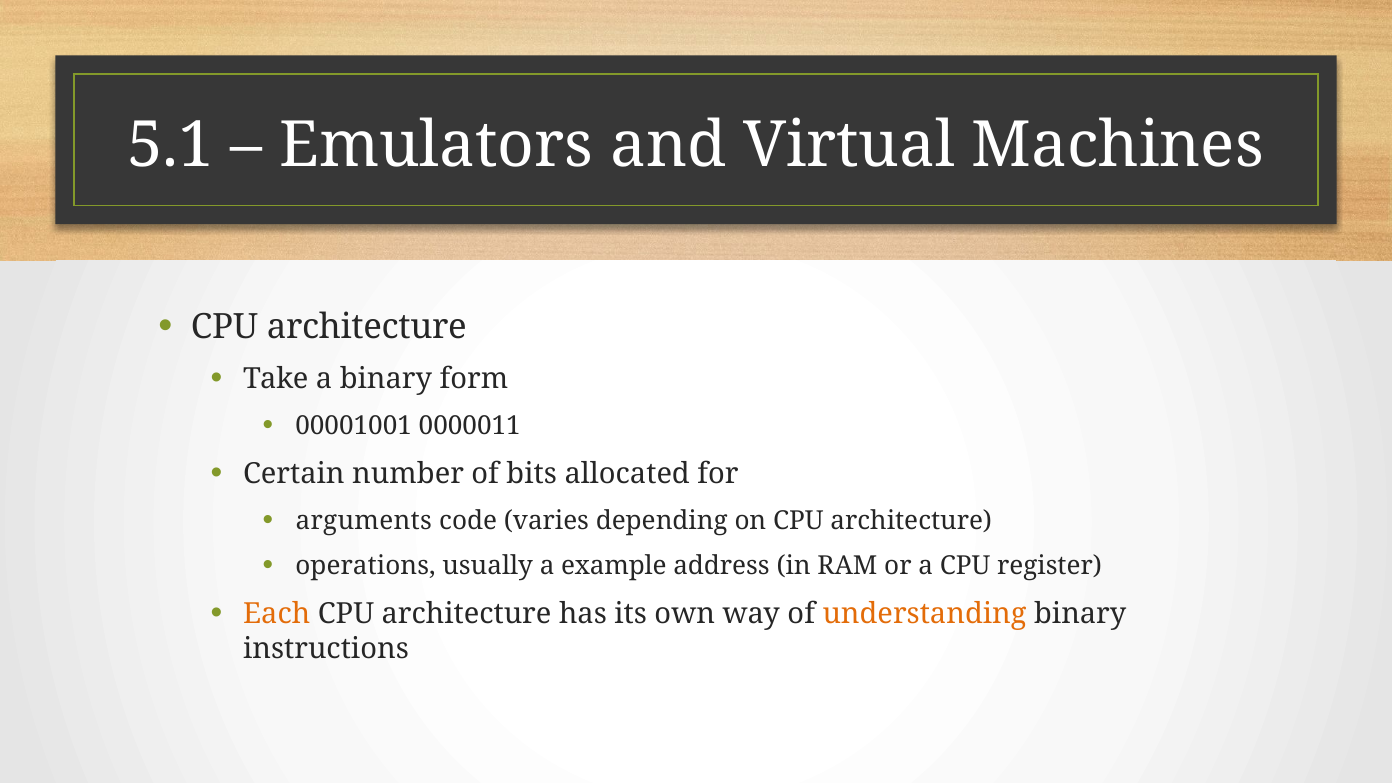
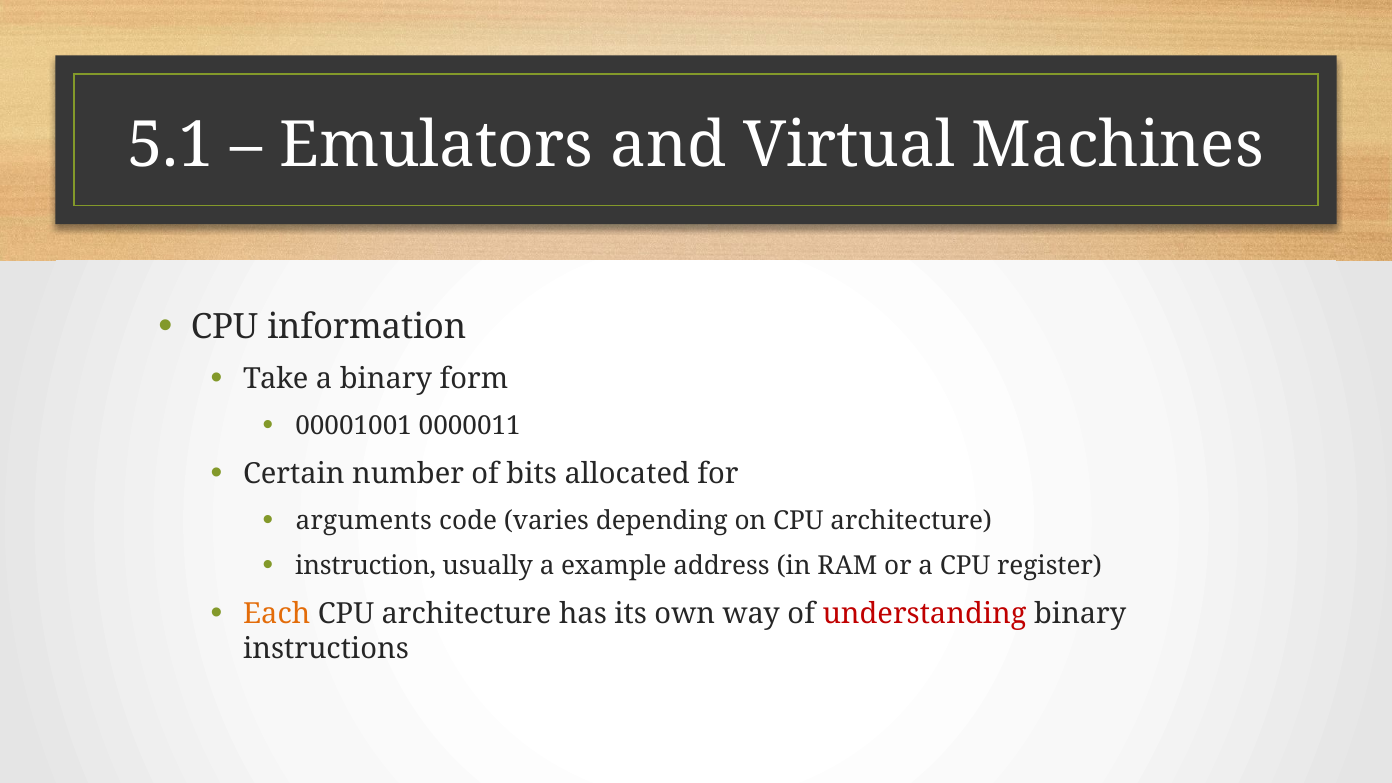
architecture at (367, 327): architecture -> information
operations: operations -> instruction
understanding colour: orange -> red
